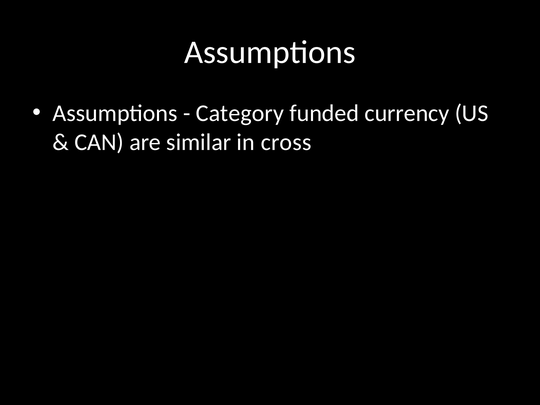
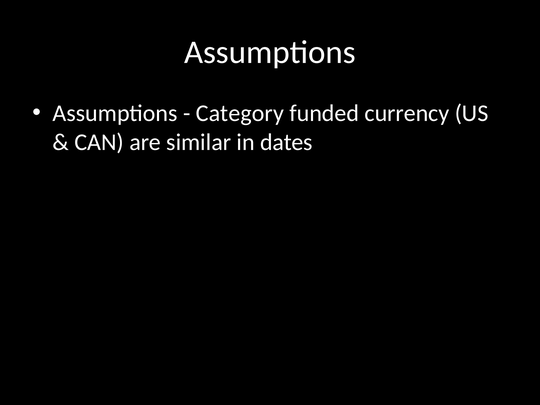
cross: cross -> dates
